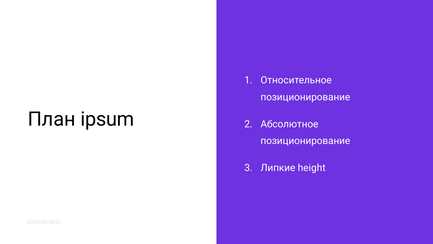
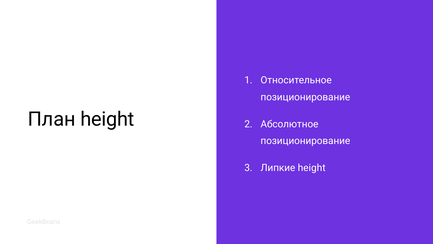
План ipsum: ipsum -> height
